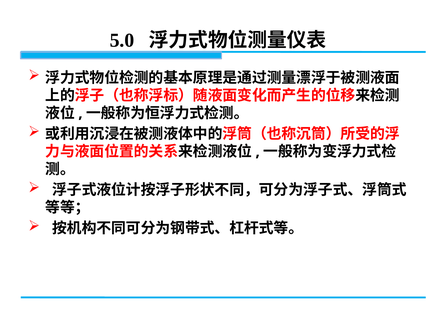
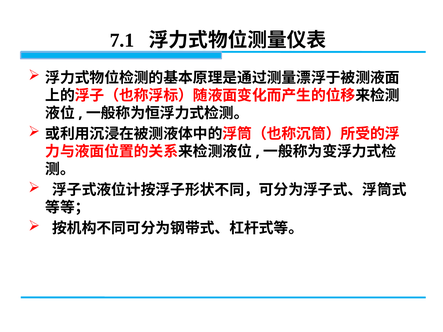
5.0: 5.0 -> 7.1
